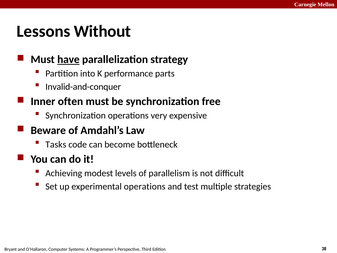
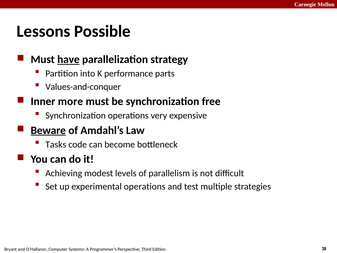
Without: Without -> Possible
Invalid-and-conquer: Invalid-and-conquer -> Values-and-conquer
often: often -> more
Beware underline: none -> present
